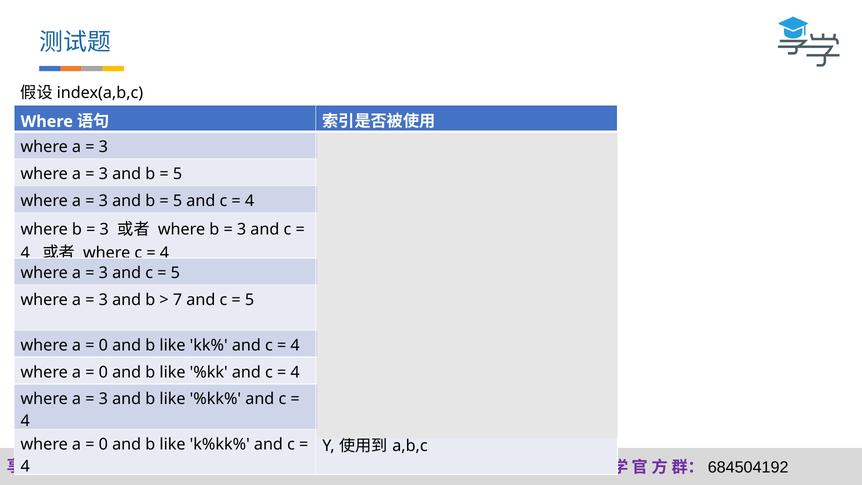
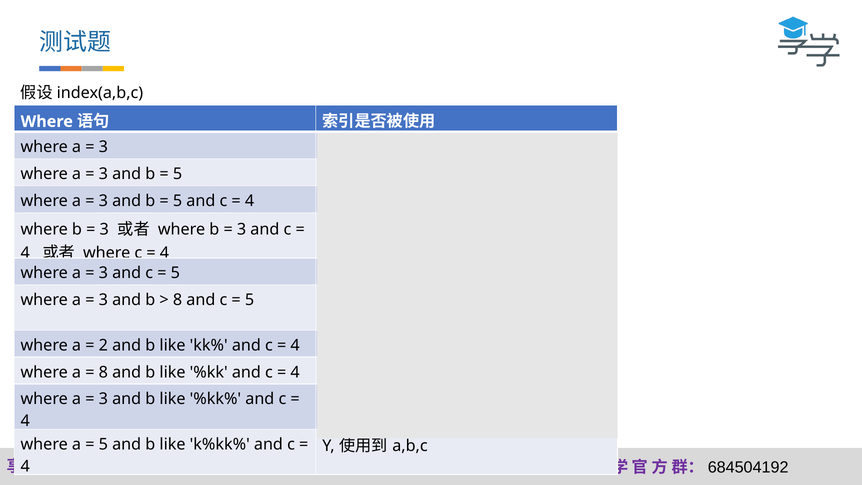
7 at (178, 300): 7 -> 8
0 at (103, 345): 0 -> 2
0 at (103, 372): 0 -> 8
0 at (103, 444): 0 -> 5
